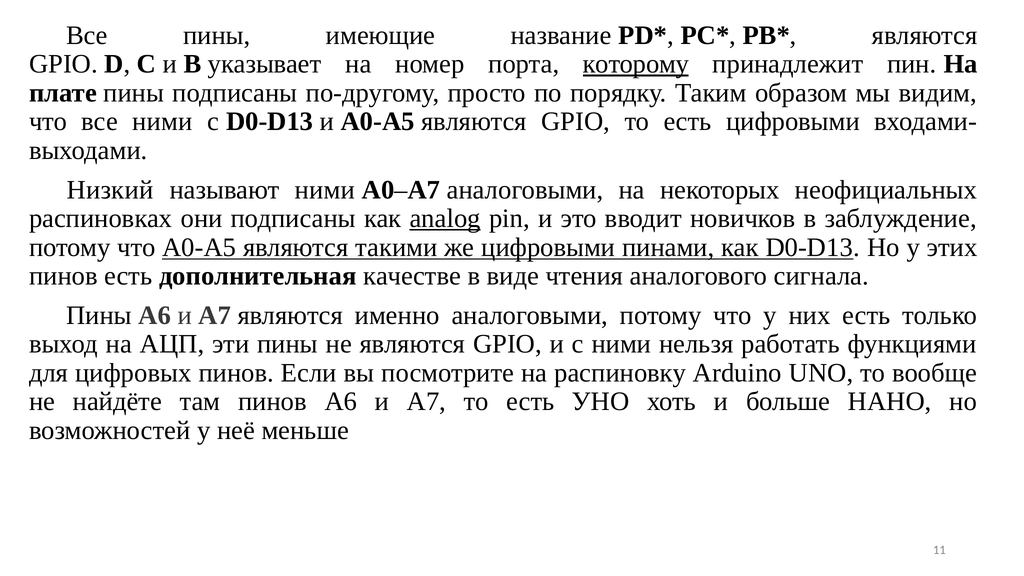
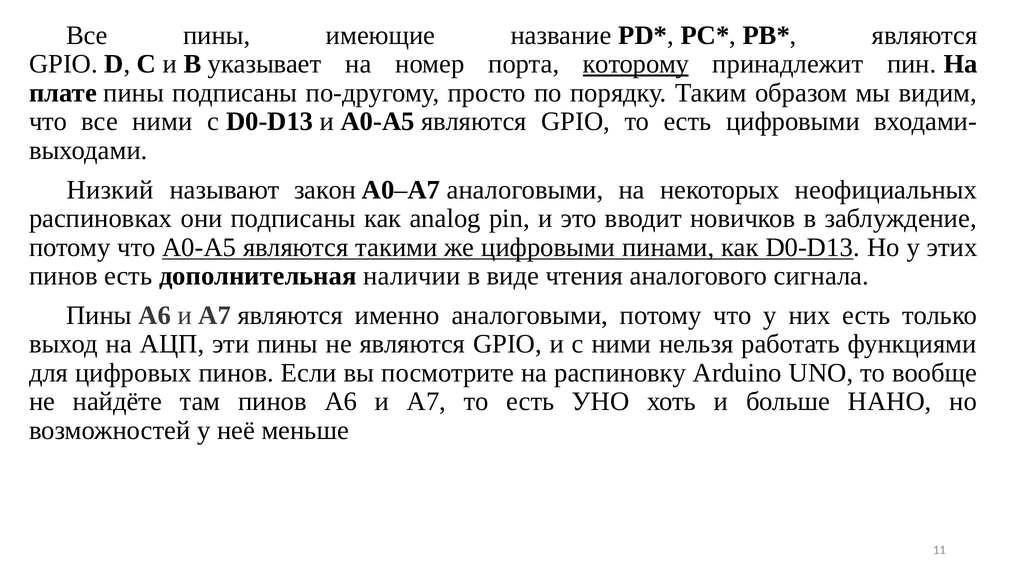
называют ними: ними -> закон
analog underline: present -> none
качестве: качестве -> наличии
